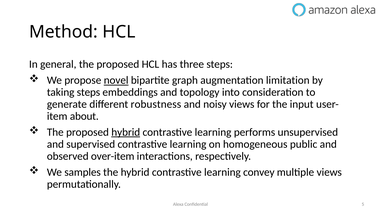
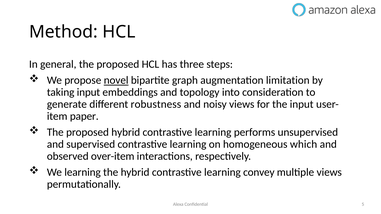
taking steps: steps -> input
about: about -> paper
hybrid at (126, 132) underline: present -> none
public: public -> which
We samples: samples -> learning
